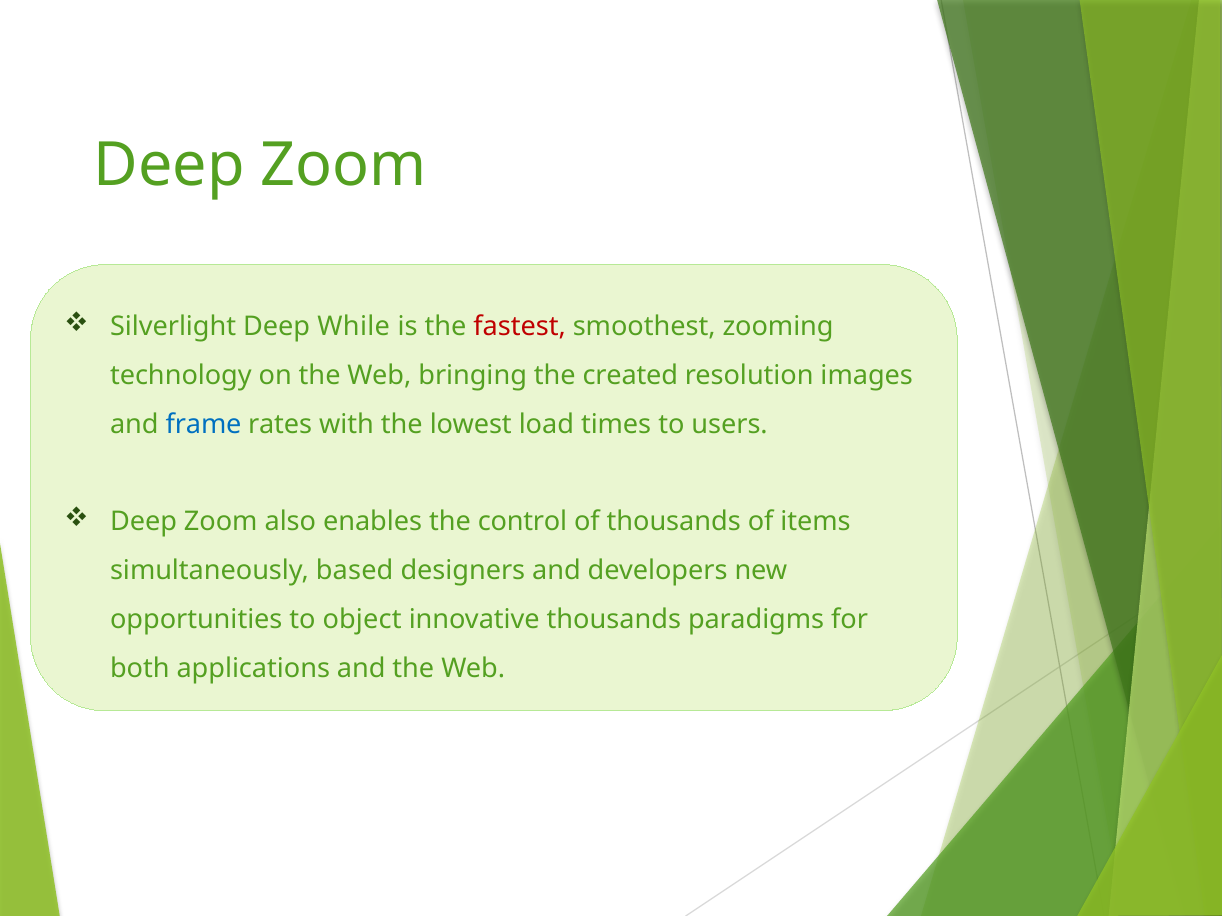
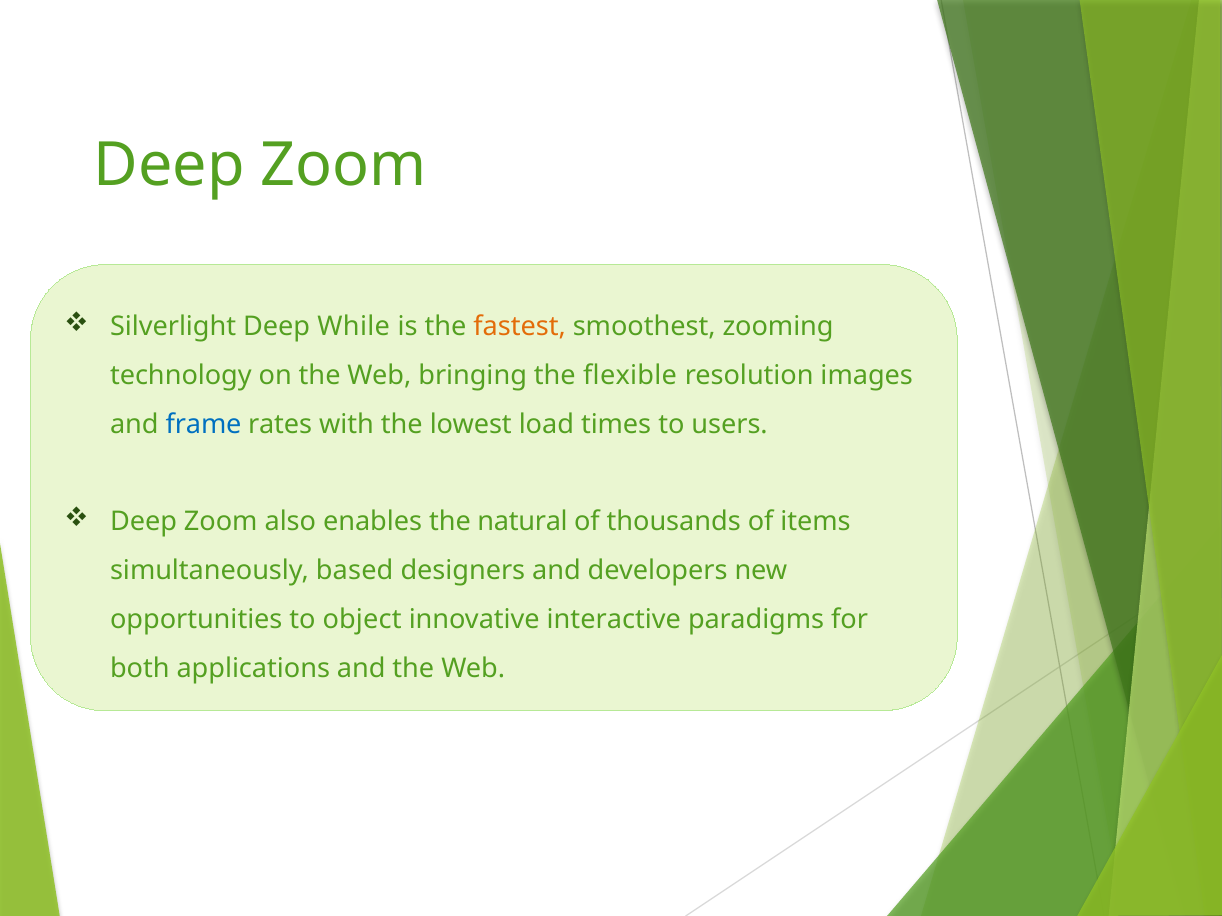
fastest colour: red -> orange
created: created -> flexible
control: control -> natural
innovative thousands: thousands -> interactive
